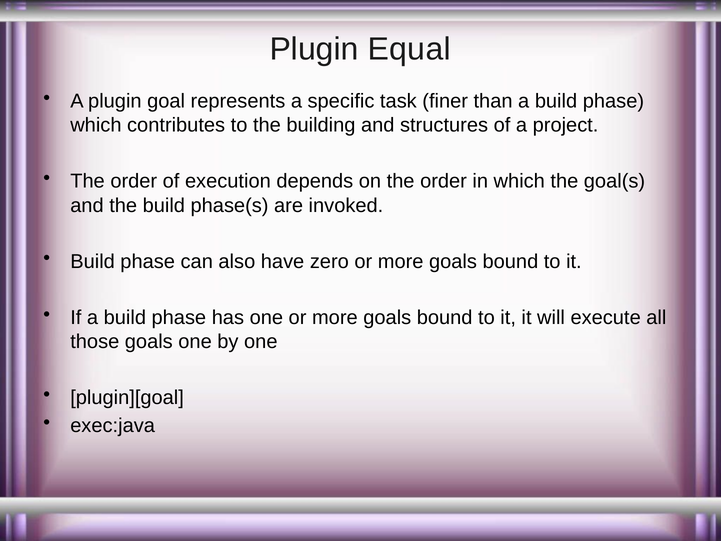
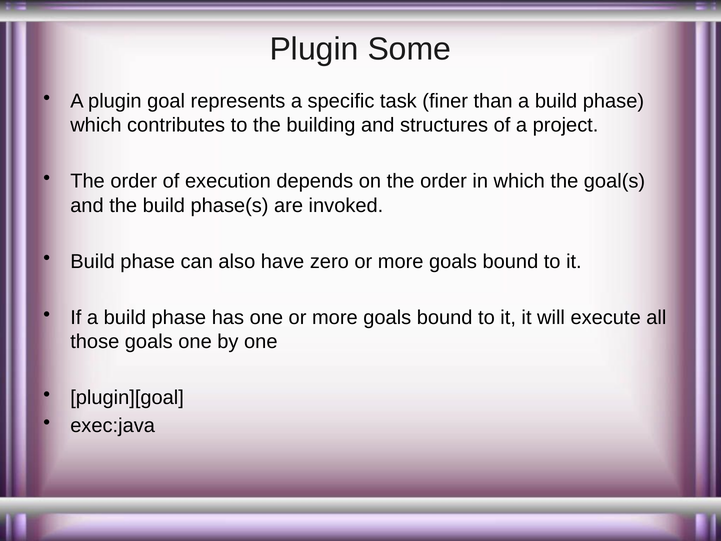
Equal: Equal -> Some
